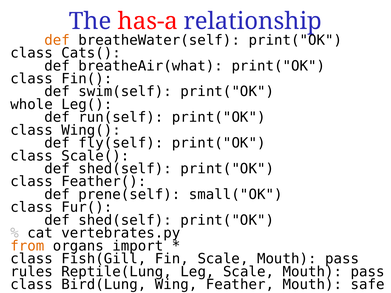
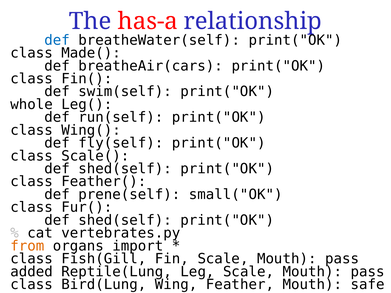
def at (57, 40) colour: orange -> blue
Cats(: Cats( -> Made(
breatheAir(what: breatheAir(what -> breatheAir(cars
rules: rules -> added
